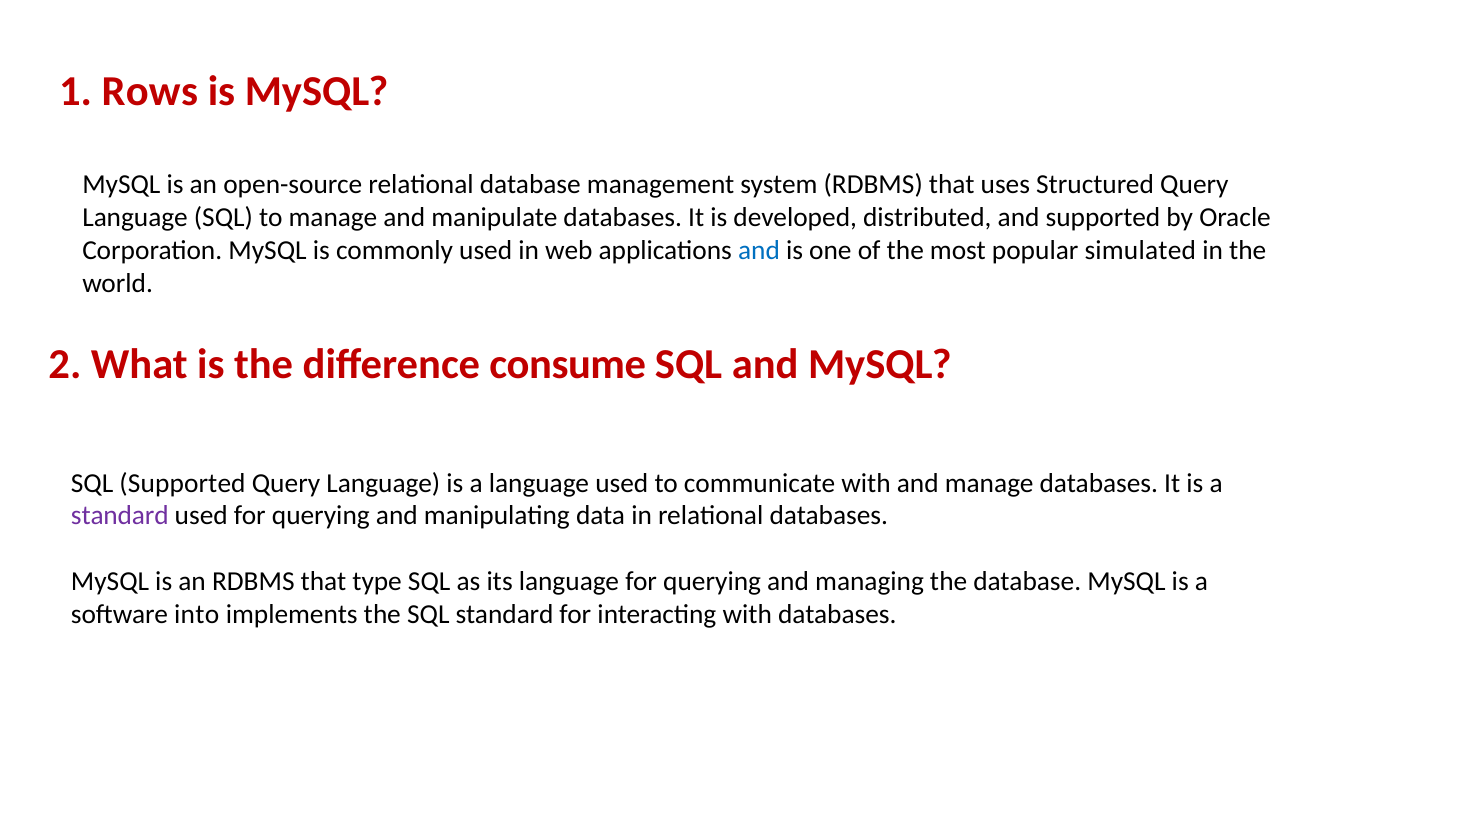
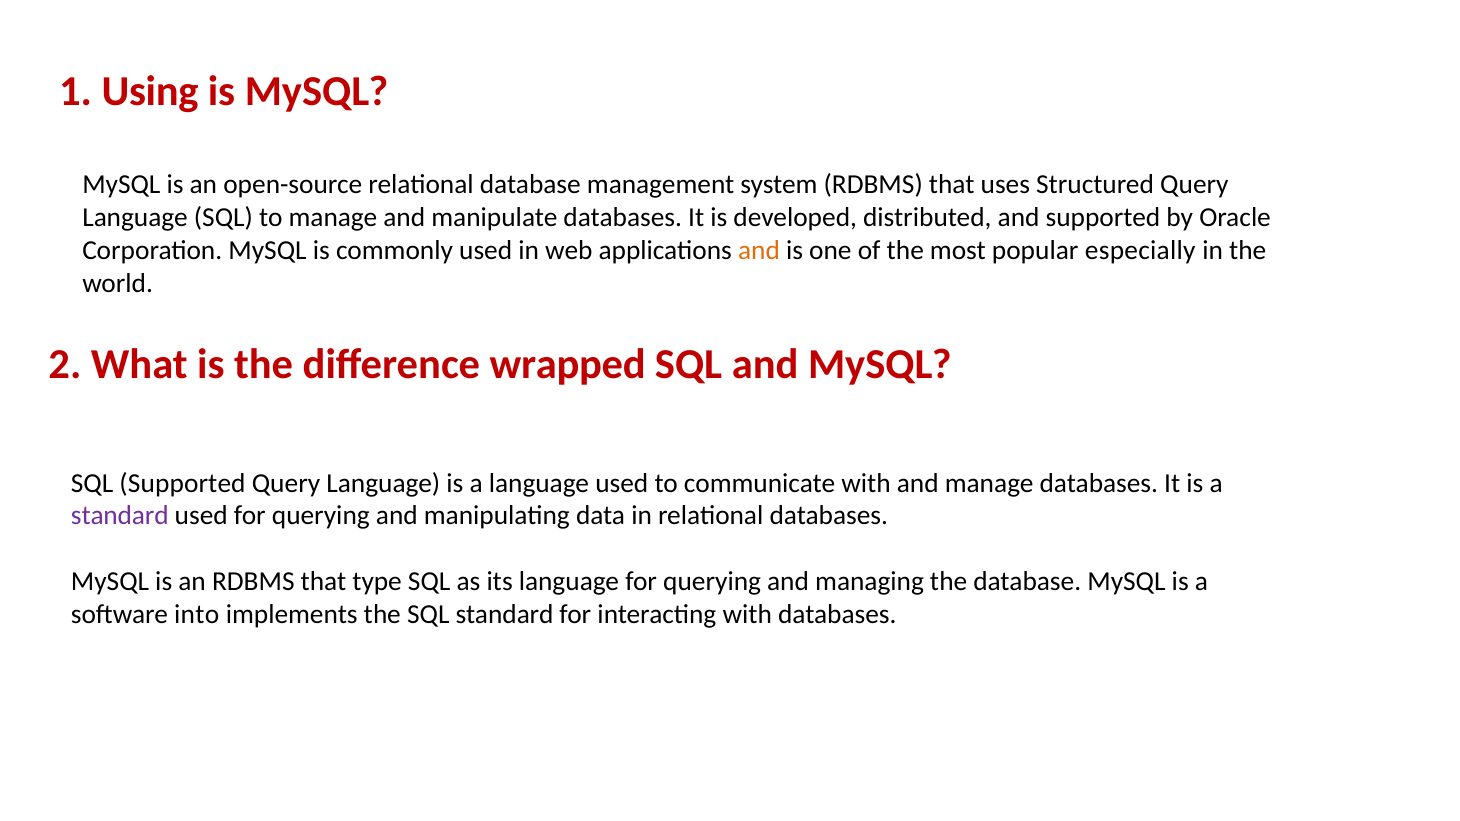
Rows: Rows -> Using
and at (759, 250) colour: blue -> orange
simulated: simulated -> especially
consume: consume -> wrapped
